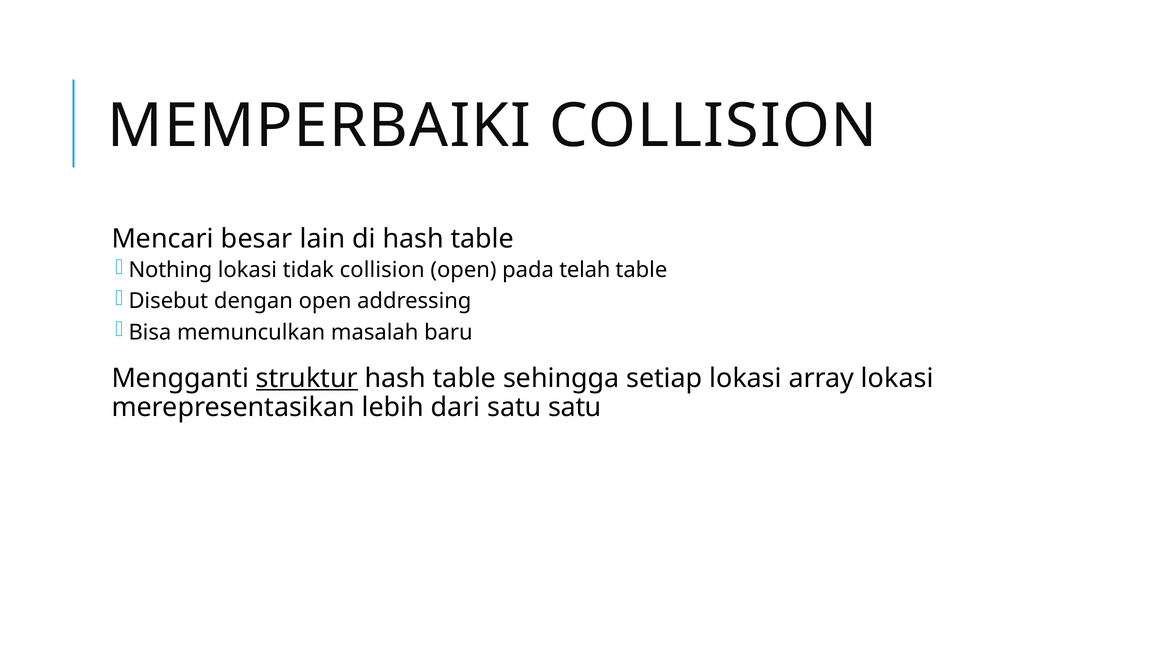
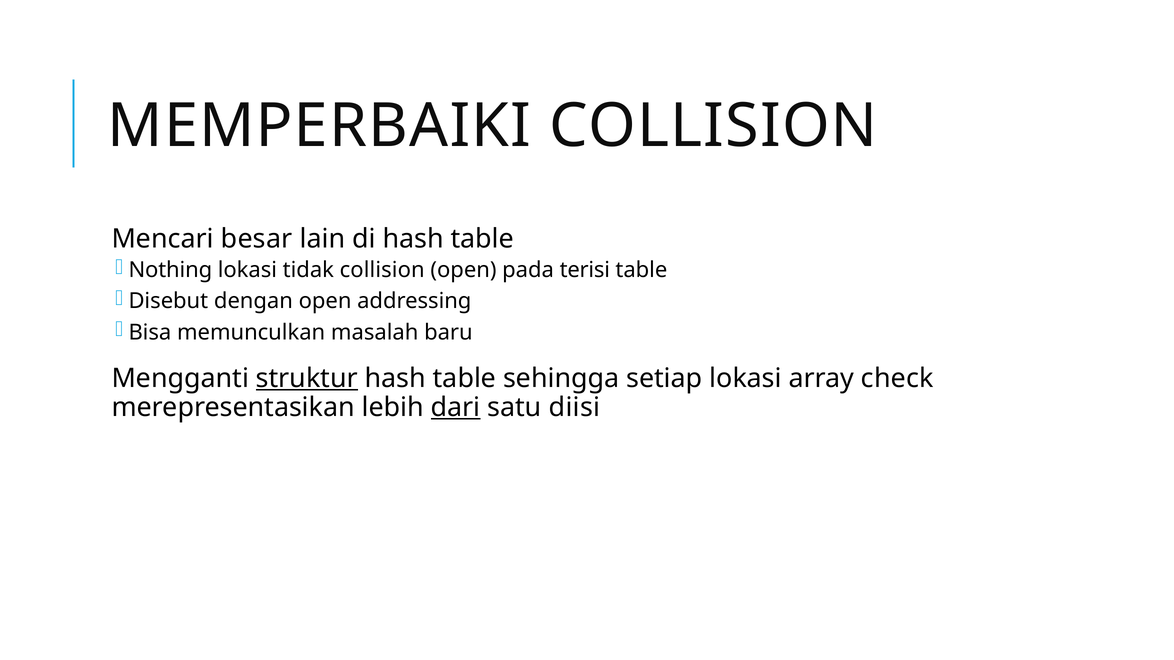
telah: telah -> terisi
array lokasi: lokasi -> check
dari underline: none -> present
satu satu: satu -> diisi
